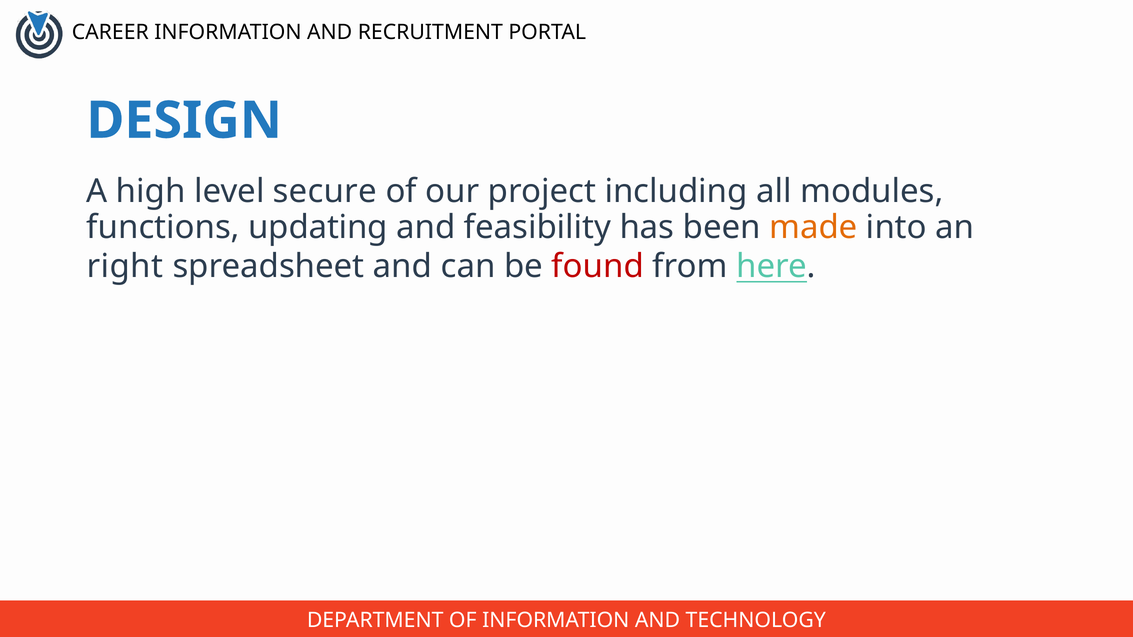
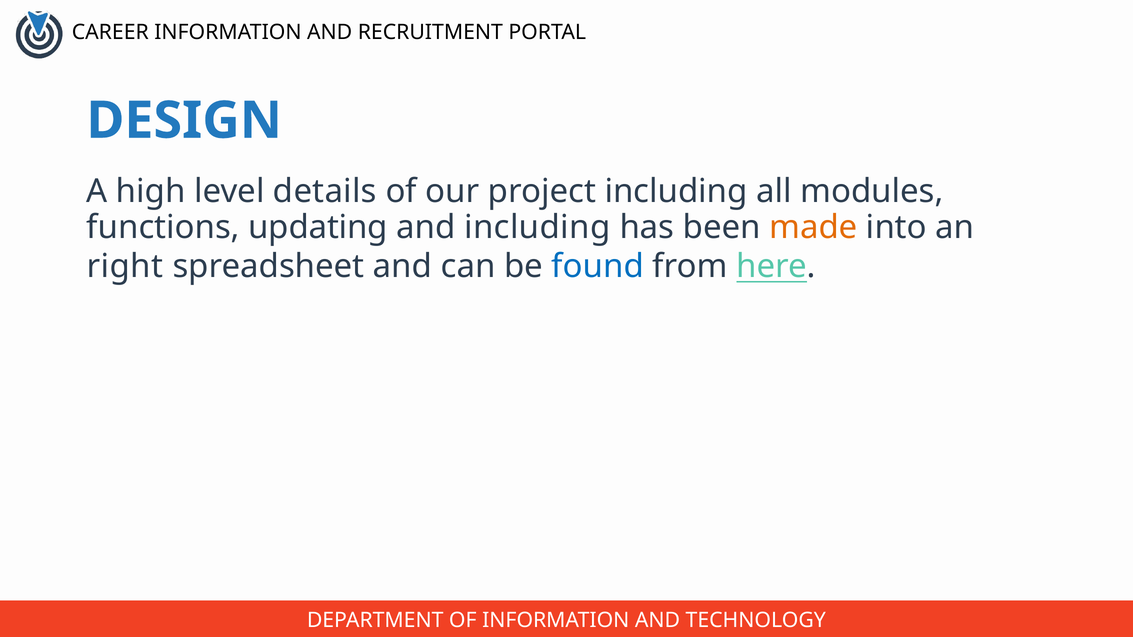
secure: secure -> details
and feasibility: feasibility -> including
found colour: red -> blue
